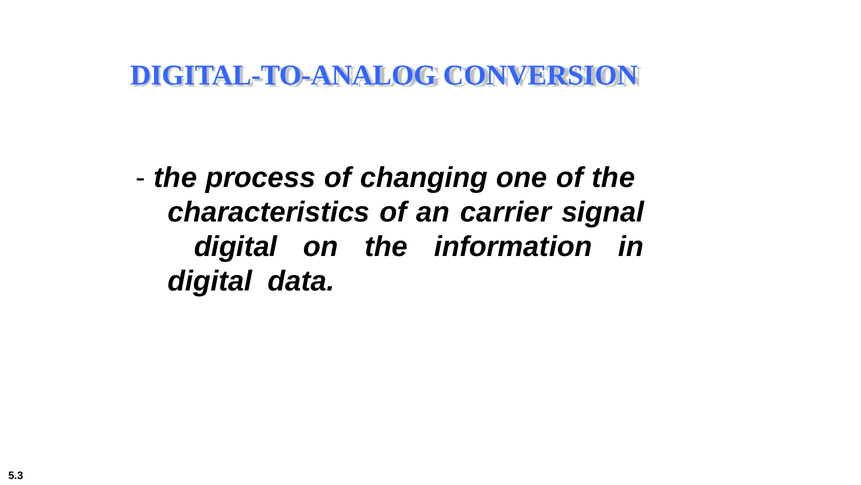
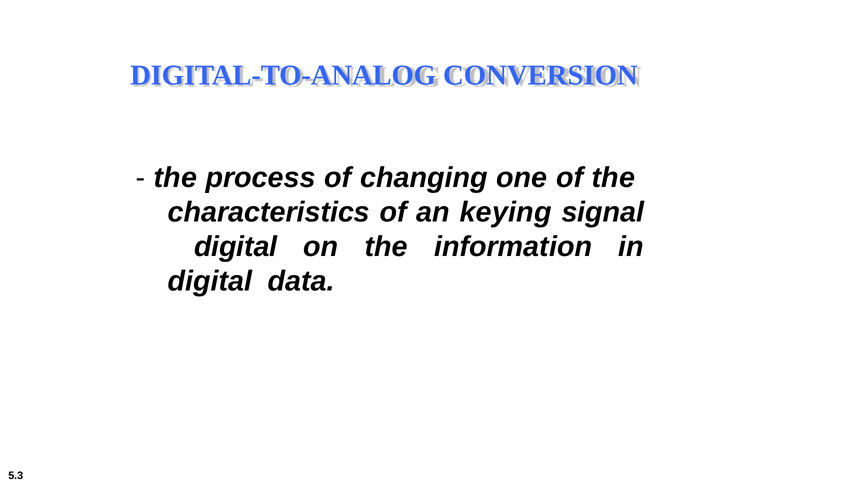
carrier: carrier -> keying
